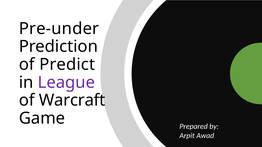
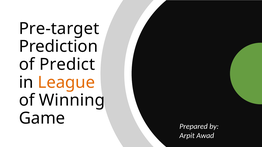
Pre-under: Pre-under -> Pre-target
League colour: purple -> orange
Warcraft: Warcraft -> Winning
